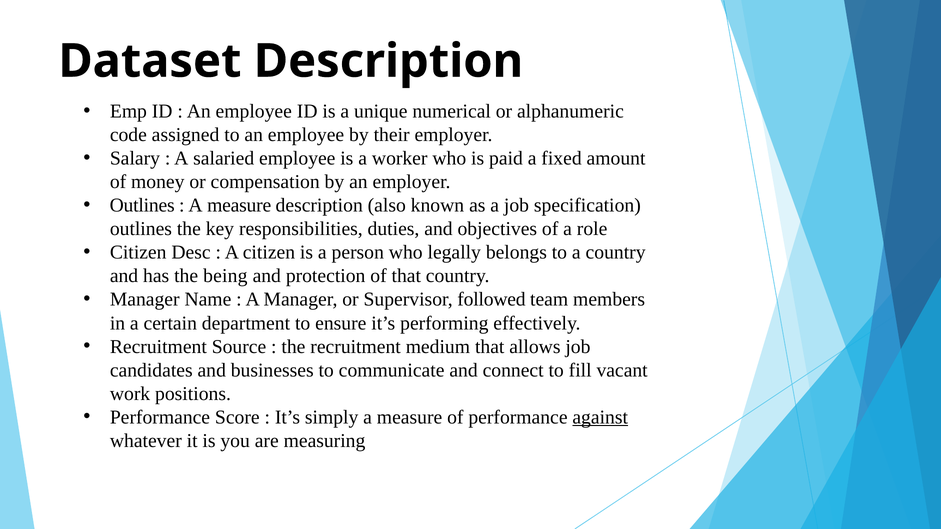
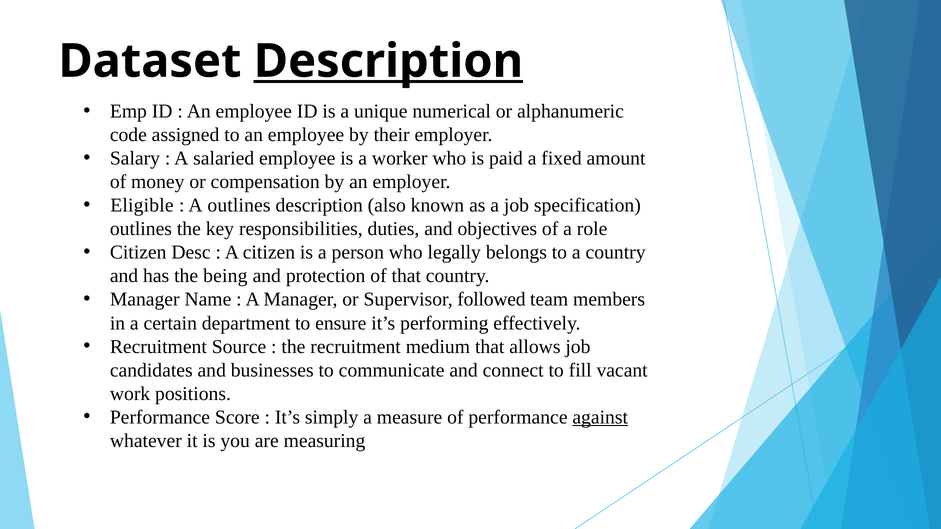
Description at (388, 61) underline: none -> present
Outlines at (142, 206): Outlines -> Eligible
measure at (239, 206): measure -> outlines
